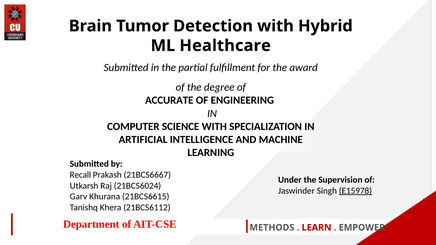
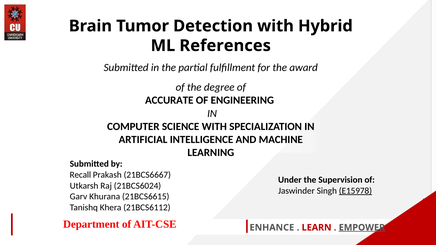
Healthcare: Healthcare -> References
METHODS: METHODS -> ENHANCE
EMPOWER underline: none -> present
